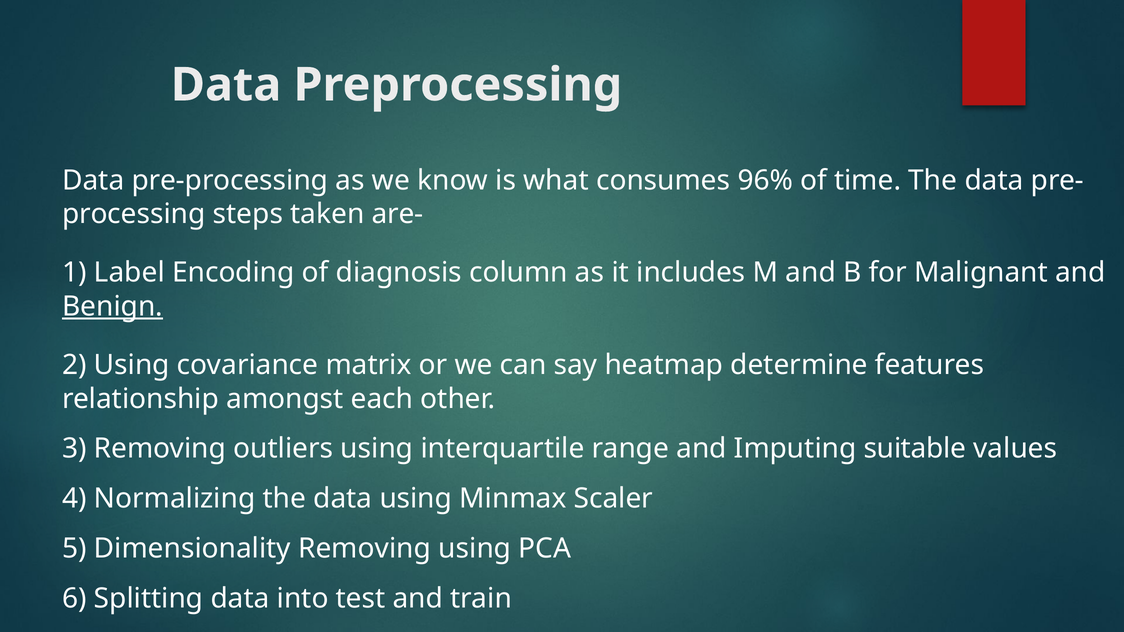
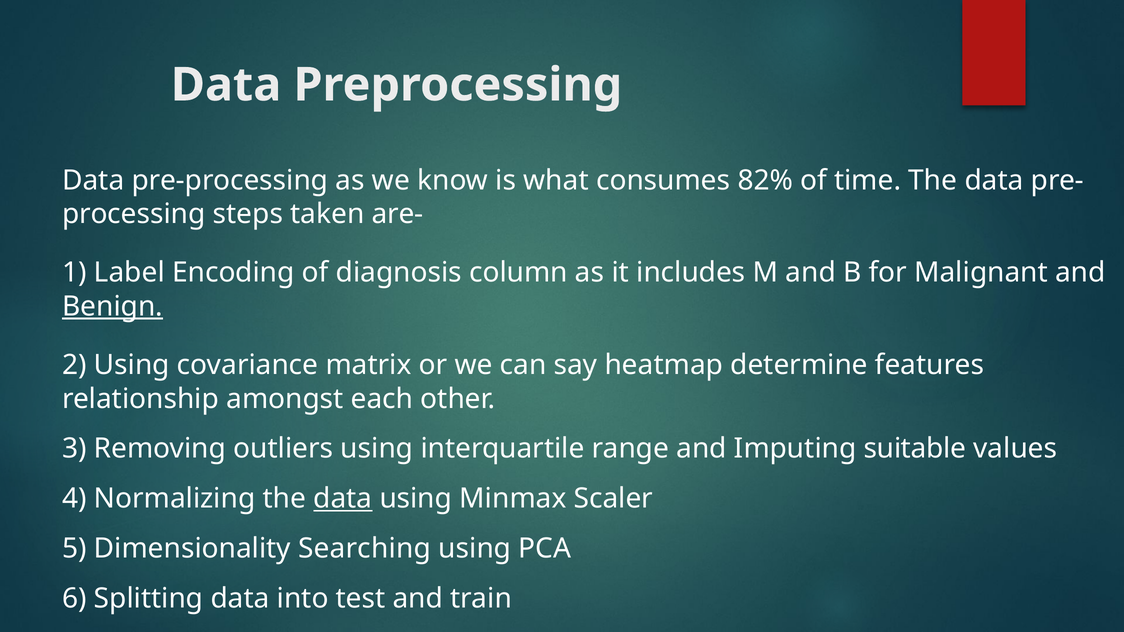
96%: 96% -> 82%
data at (343, 499) underline: none -> present
Dimensionality Removing: Removing -> Searching
